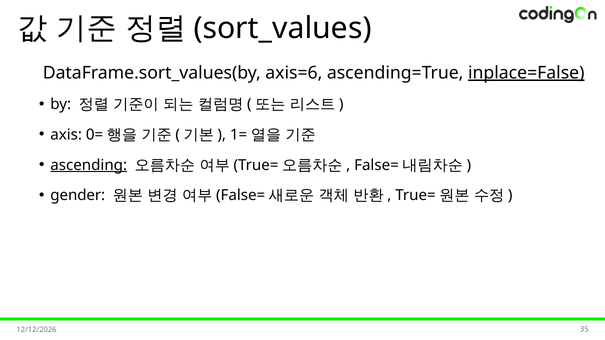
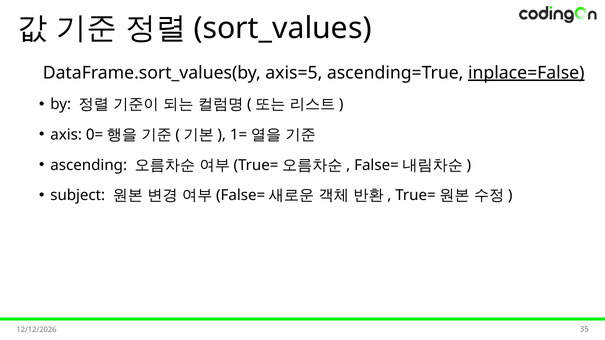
axis=6: axis=6 -> axis=5
ascending underline: present -> none
gender: gender -> subject
